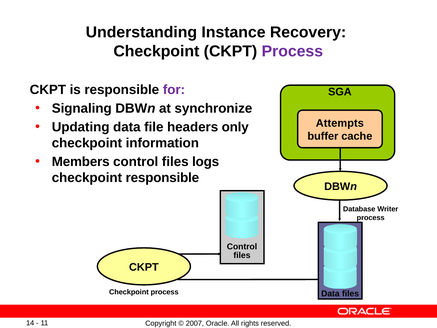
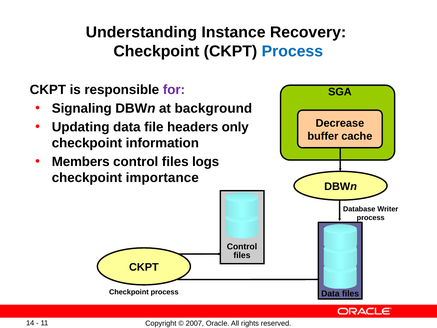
Process at (292, 51) colour: purple -> blue
synchronize: synchronize -> background
Attempts: Attempts -> Decrease
checkpoint responsible: responsible -> importance
